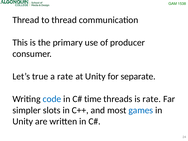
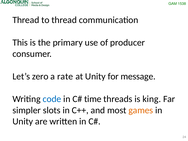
true: true -> zero
separate: separate -> message
is rate: rate -> king
games colour: blue -> orange
